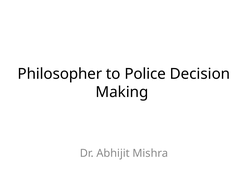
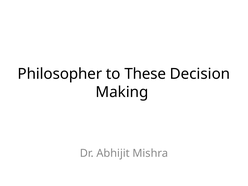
Police: Police -> These
